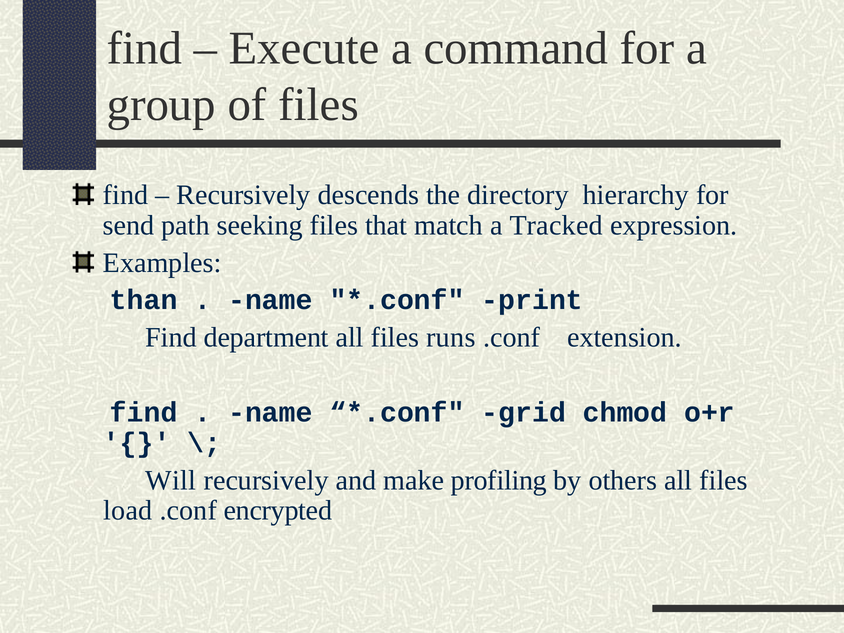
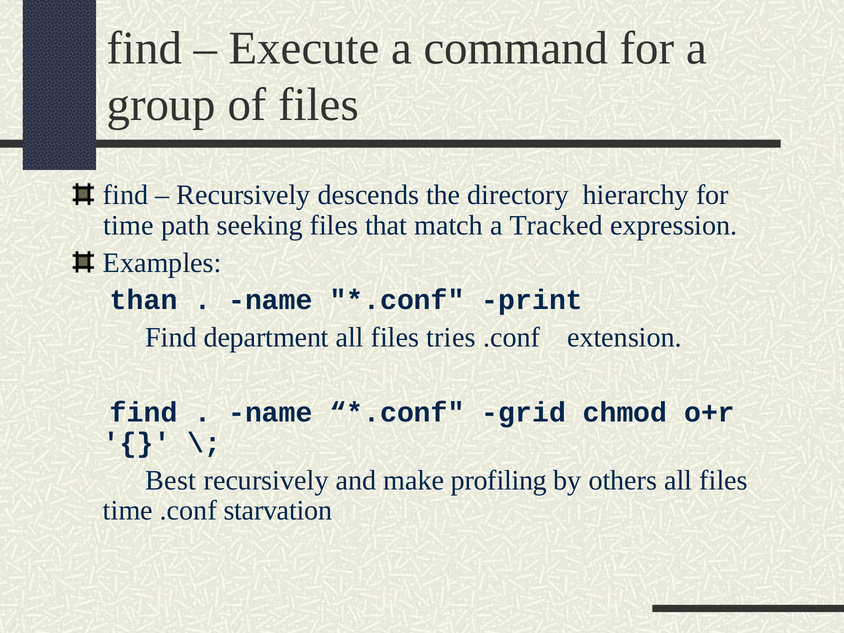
send at (129, 225): send -> time
runs: runs -> tries
Will: Will -> Best
load at (128, 511): load -> time
encrypted: encrypted -> starvation
